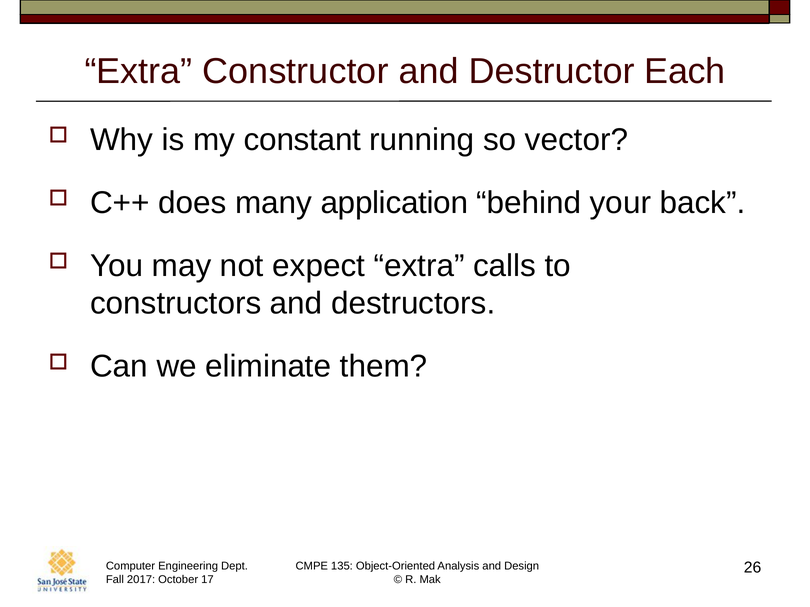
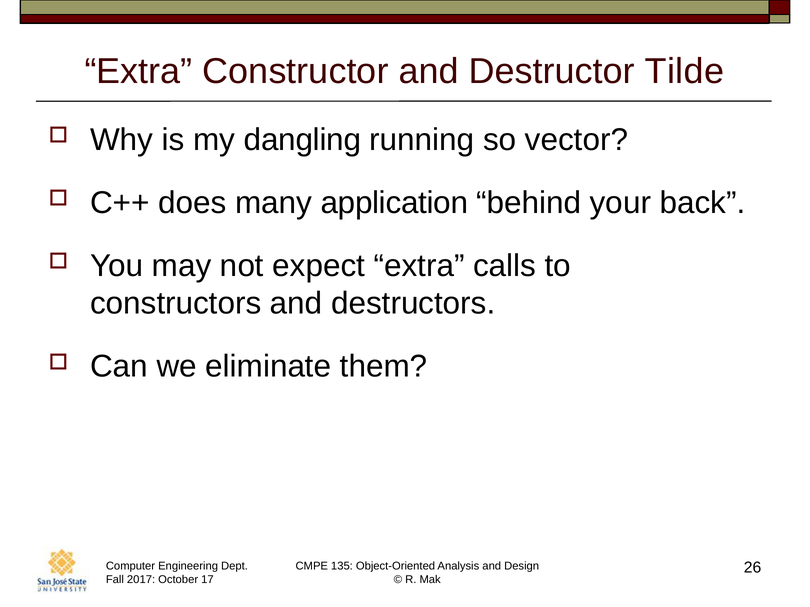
Each: Each -> Tilde
constant: constant -> dangling
